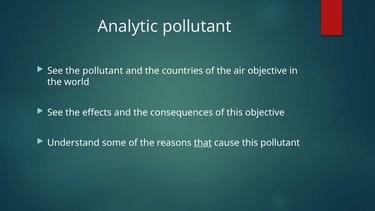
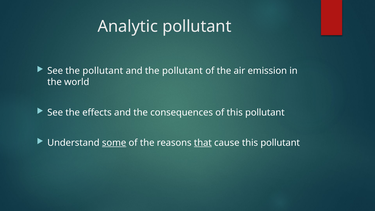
and the countries: countries -> pollutant
air objective: objective -> emission
of this objective: objective -> pollutant
some underline: none -> present
